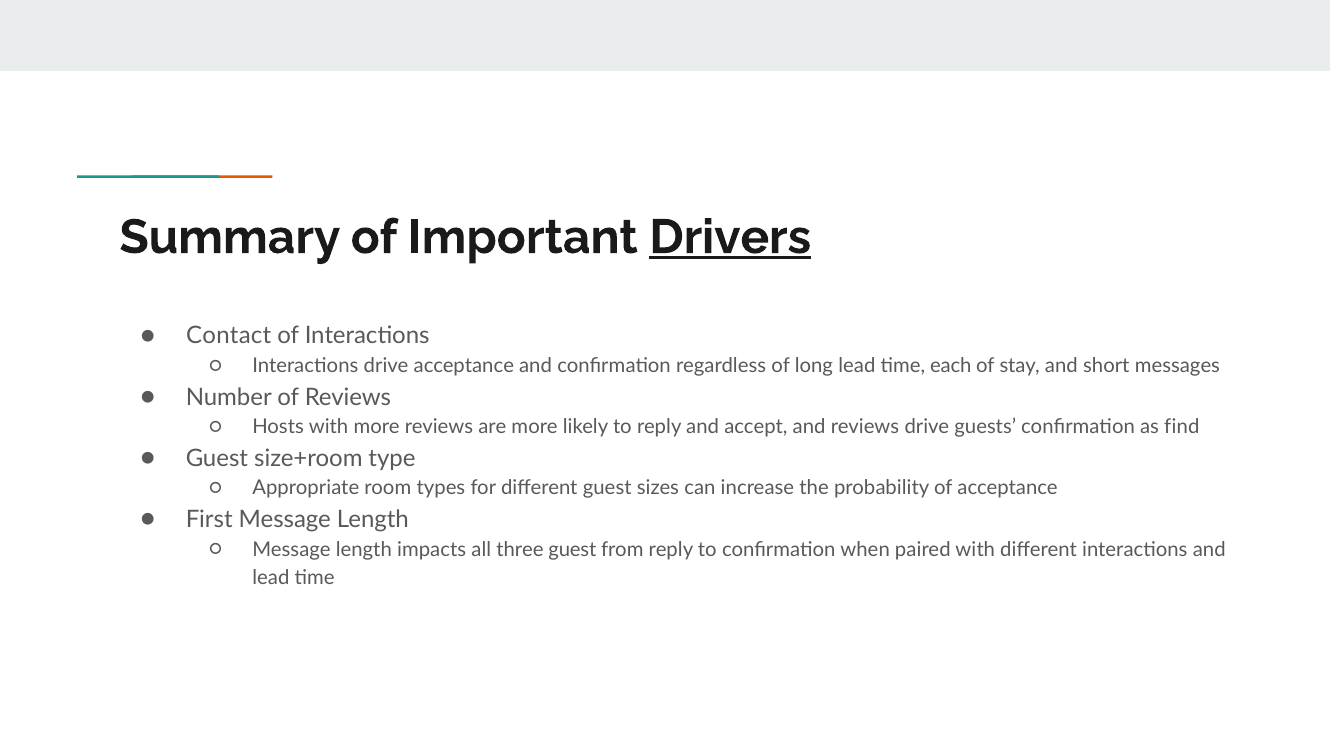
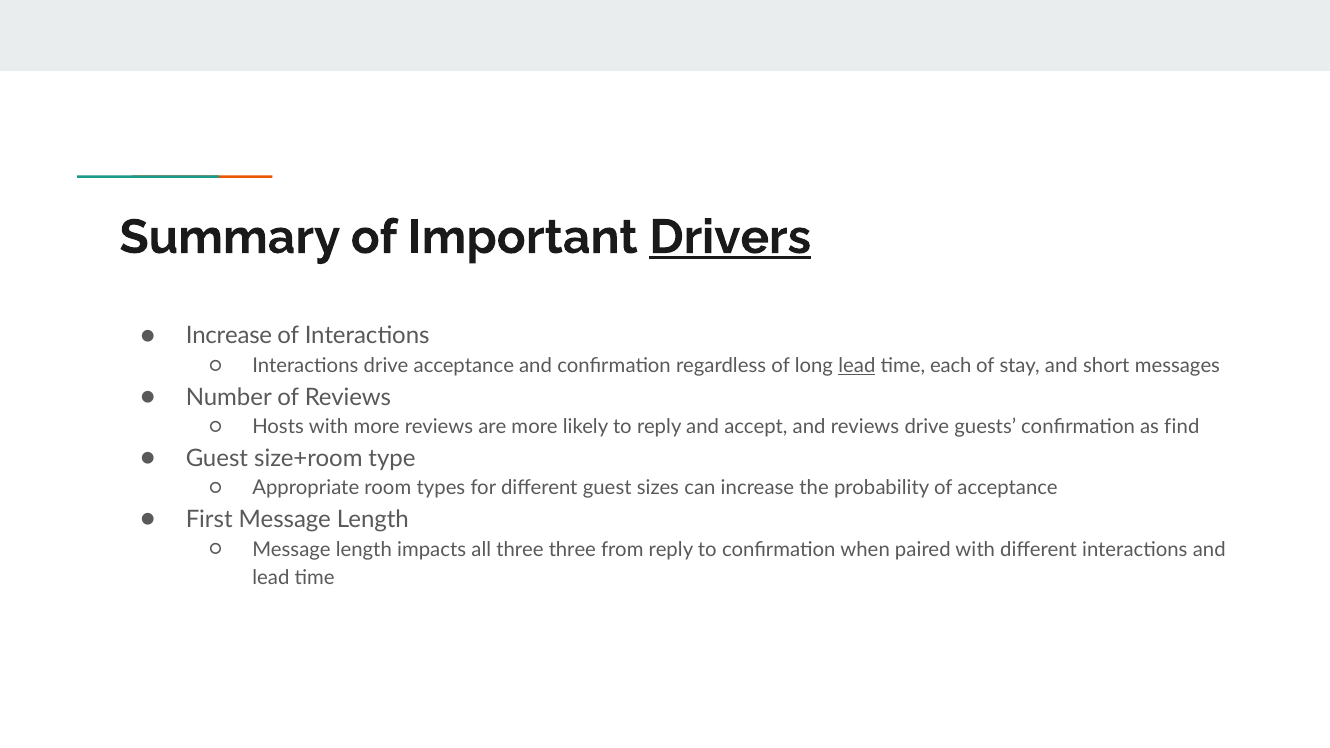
Contact at (229, 336): Contact -> Increase
lead at (857, 366) underline: none -> present
three guest: guest -> three
